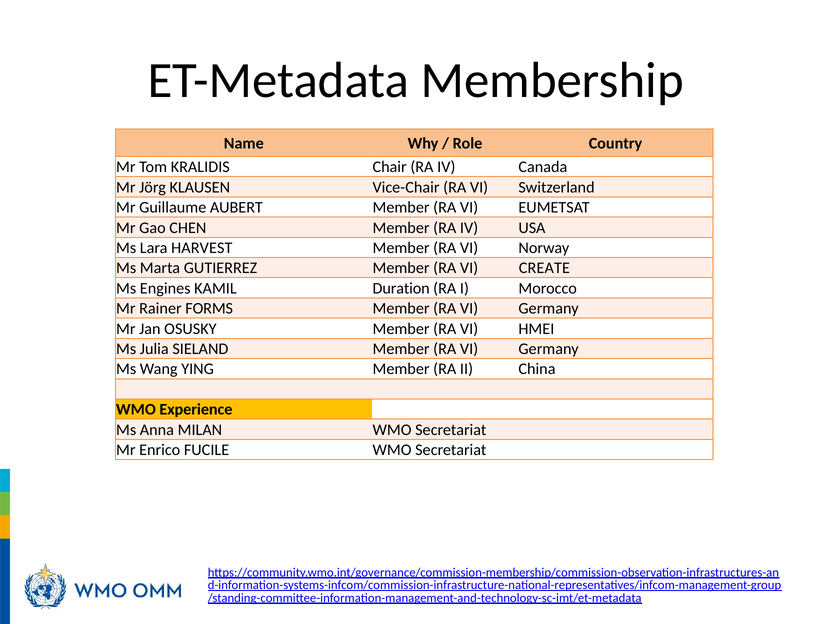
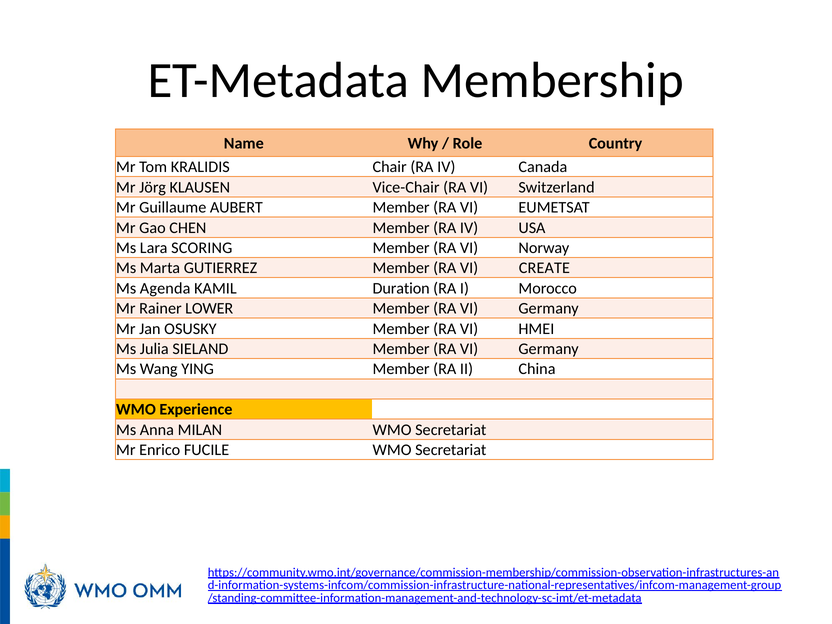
HARVEST: HARVEST -> SCORING
Engines: Engines -> Agenda
FORMS: FORMS -> LOWER
